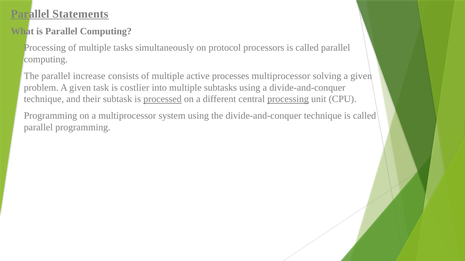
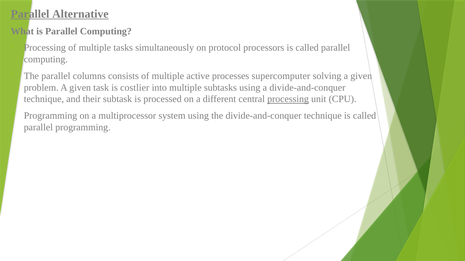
Statements: Statements -> Alternative
increase: increase -> columns
processes multiprocessor: multiprocessor -> supercomputer
processed underline: present -> none
